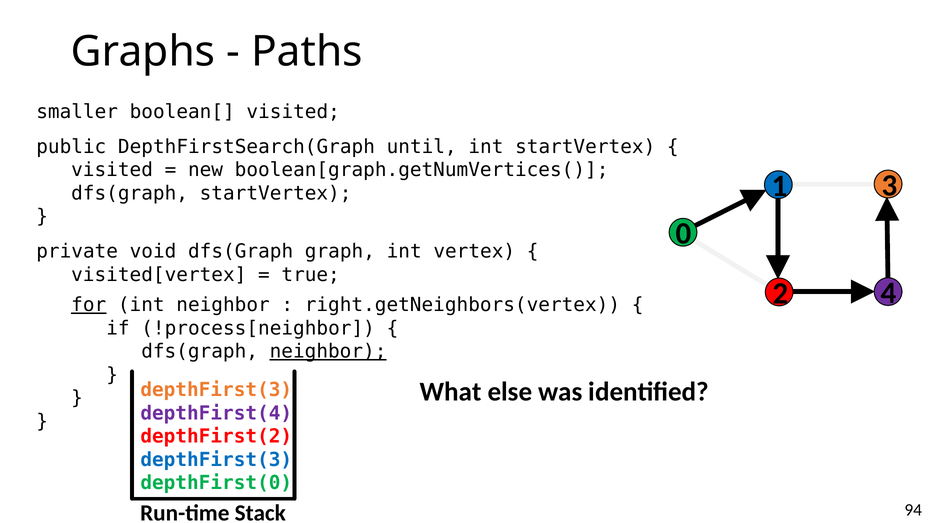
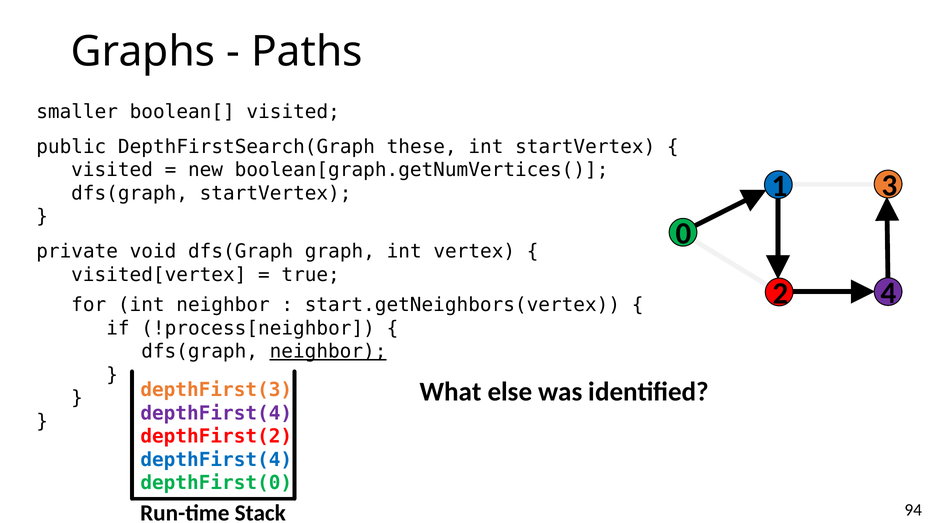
until: until -> these
for underline: present -> none
right.getNeighbors(vertex: right.getNeighbors(vertex -> start.getNeighbors(vertex
depthFirst(3 at (216, 459): depthFirst(3 -> depthFirst(4
